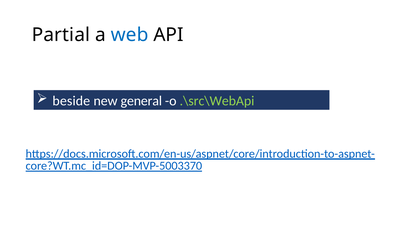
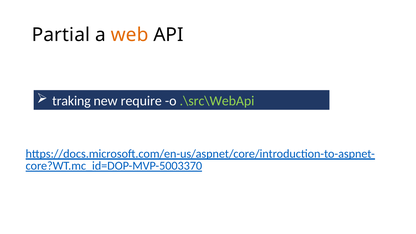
web colour: blue -> orange
beside: beside -> traking
general: general -> require
